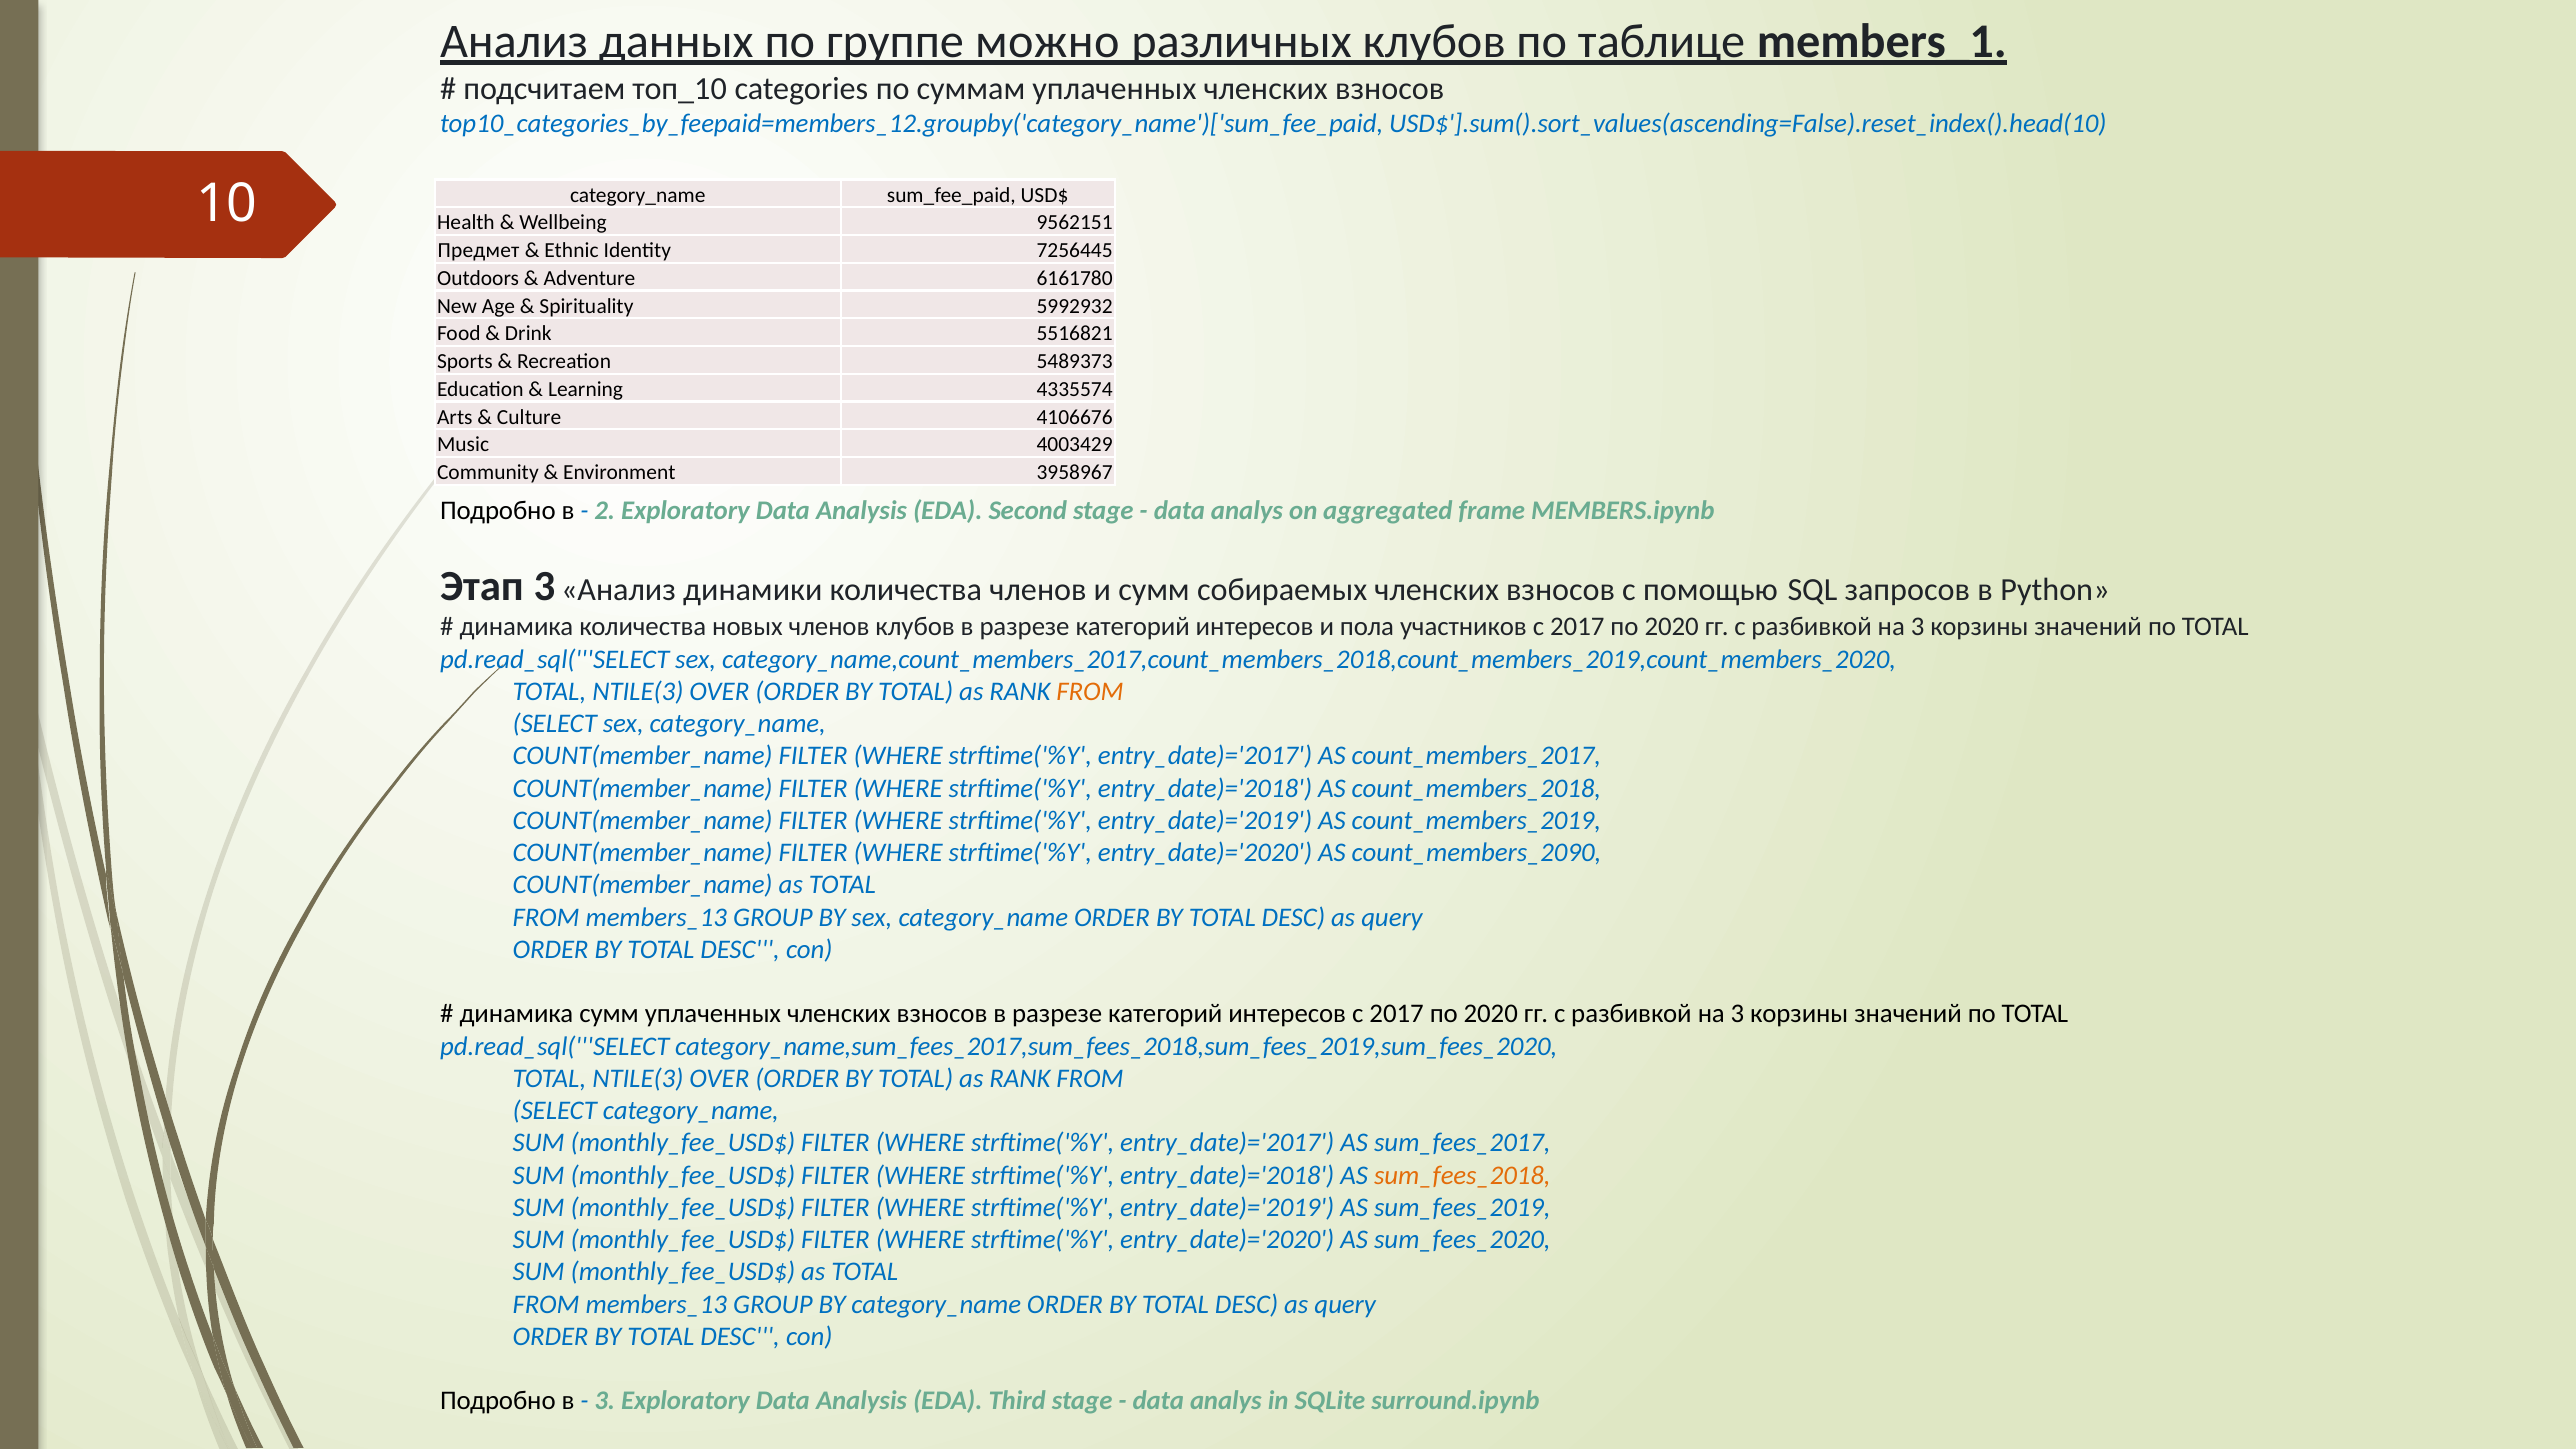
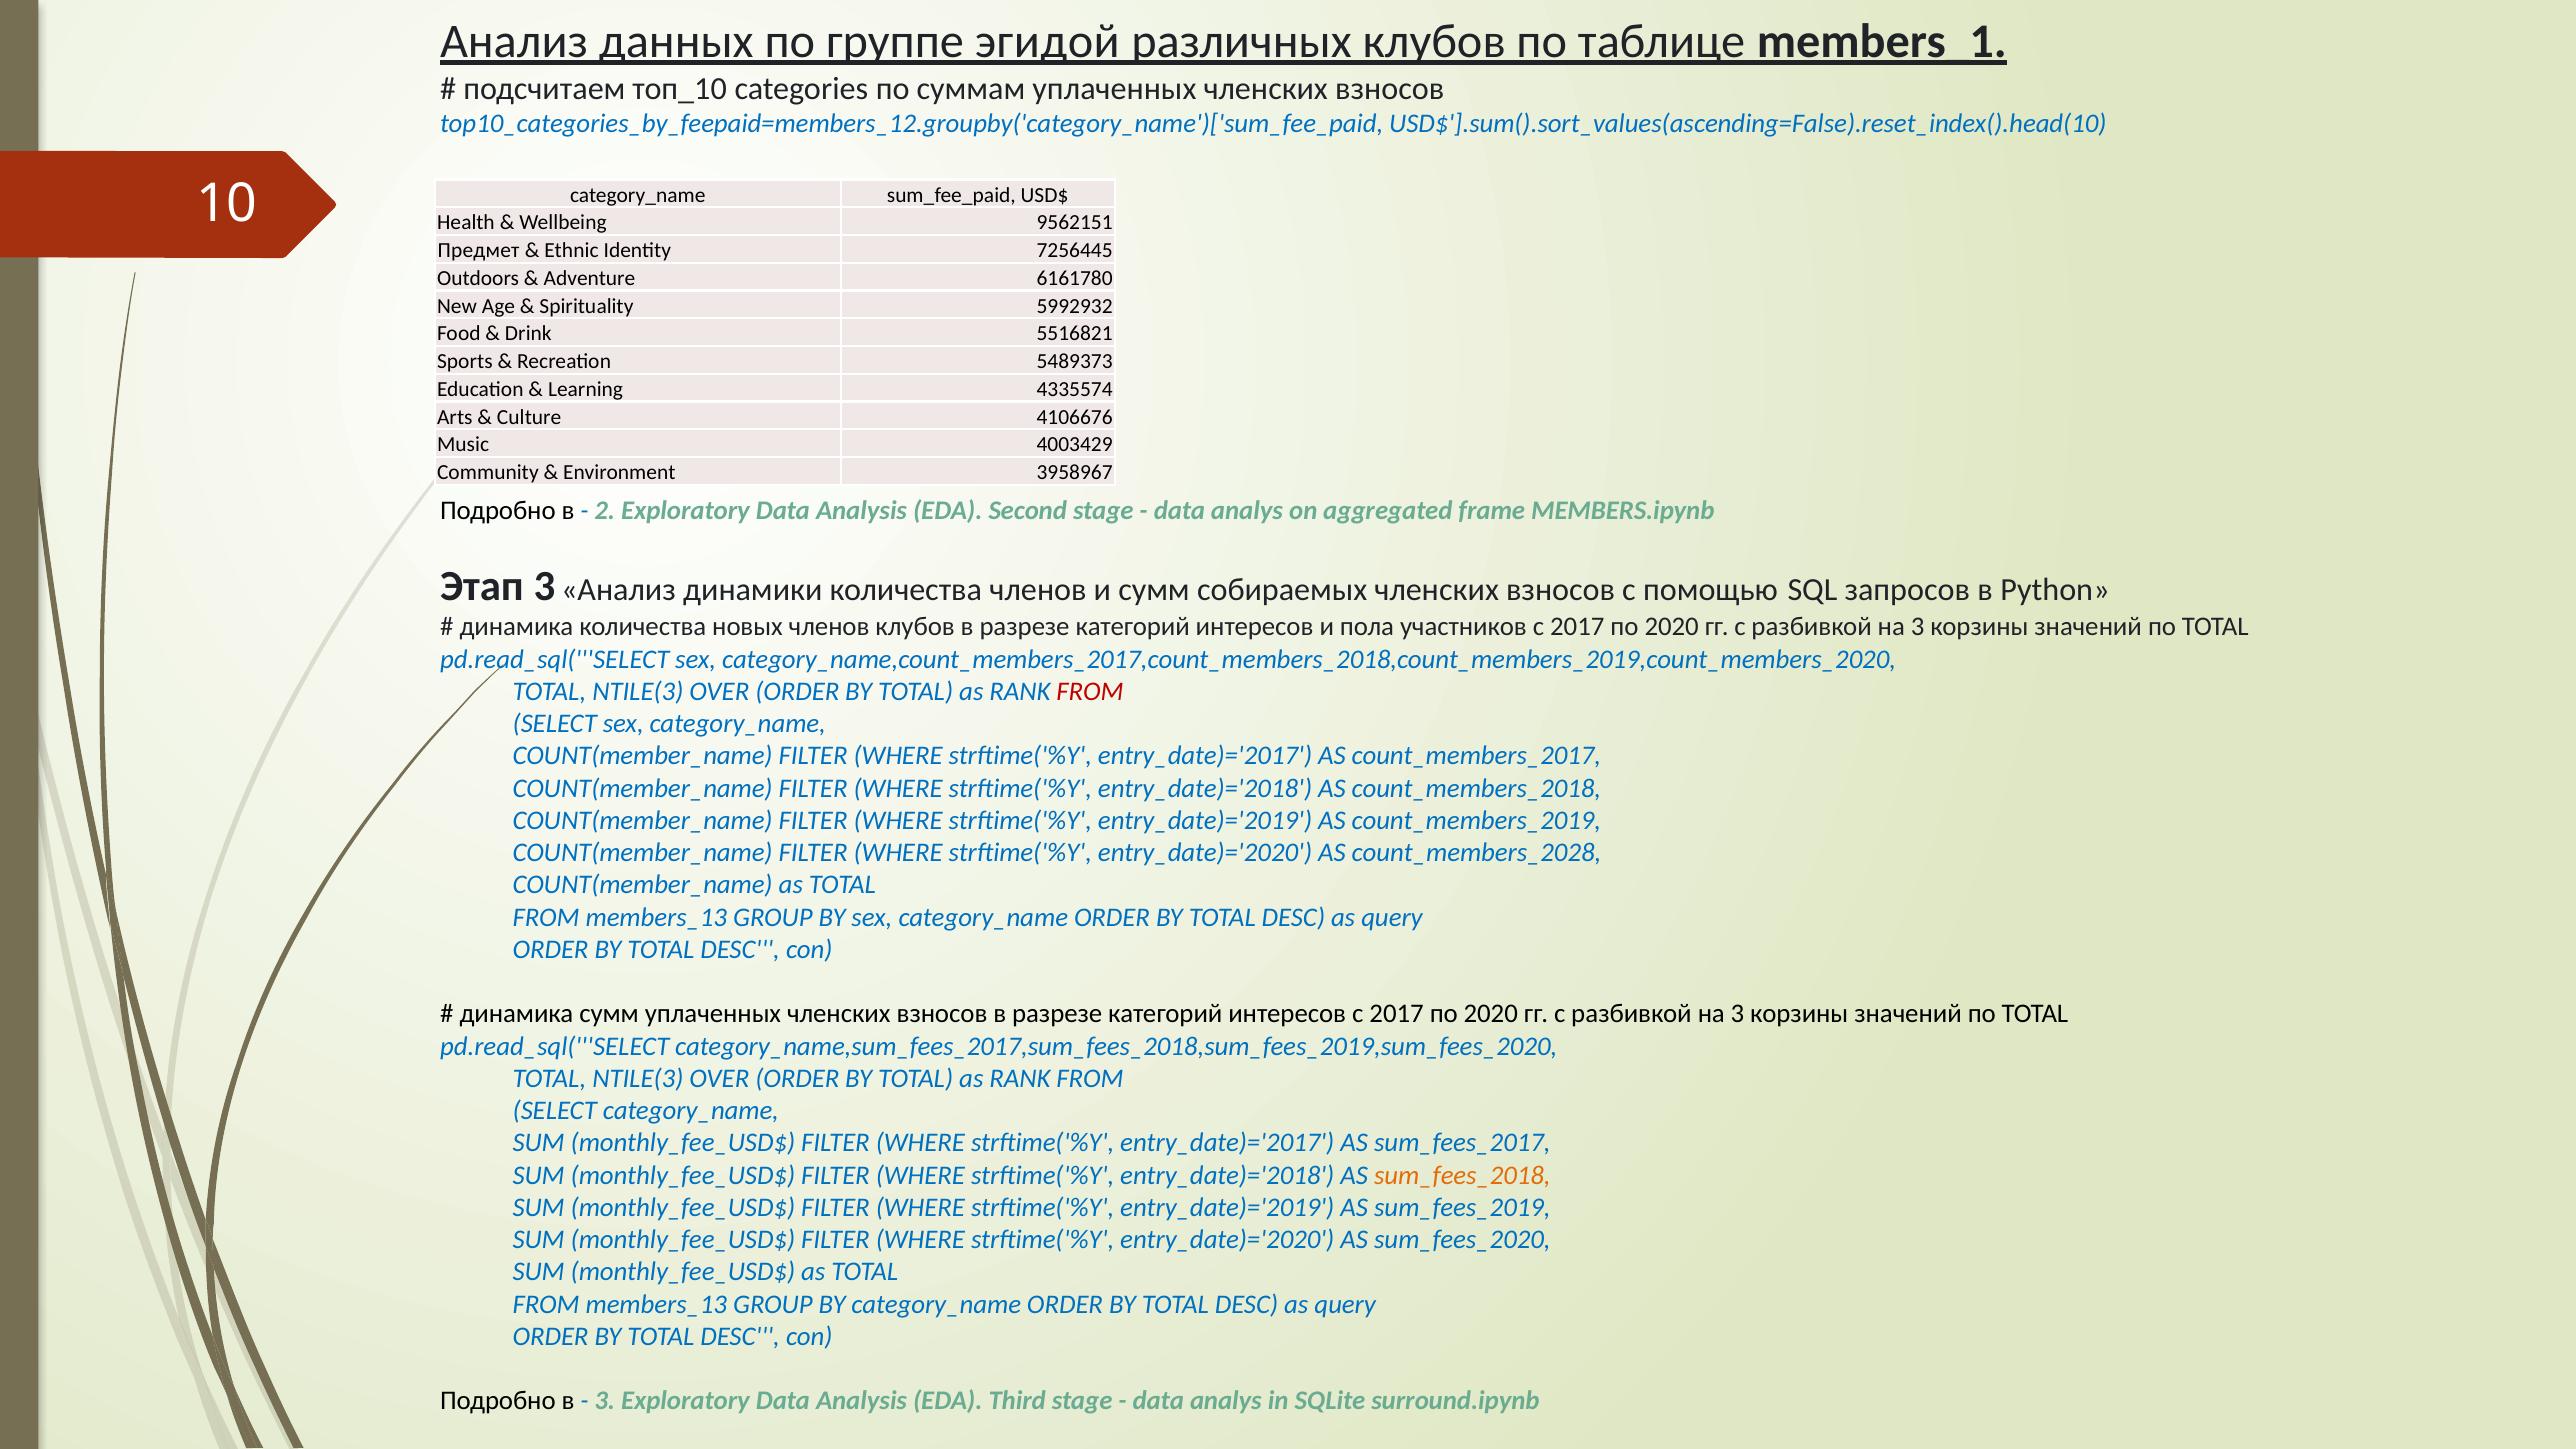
можно: можно -> эгидой
FROM at (1090, 692) colour: orange -> red
count_members_2090: count_members_2090 -> count_members_2028
